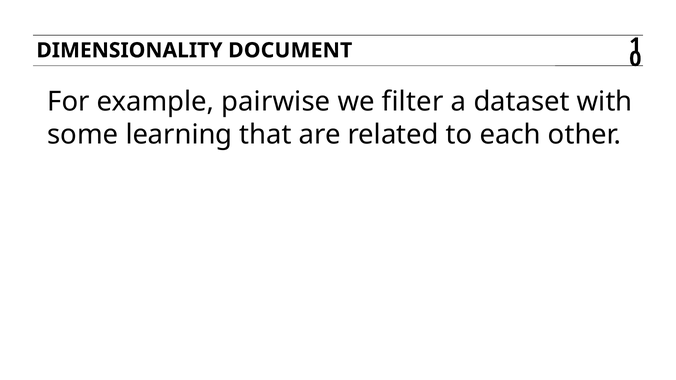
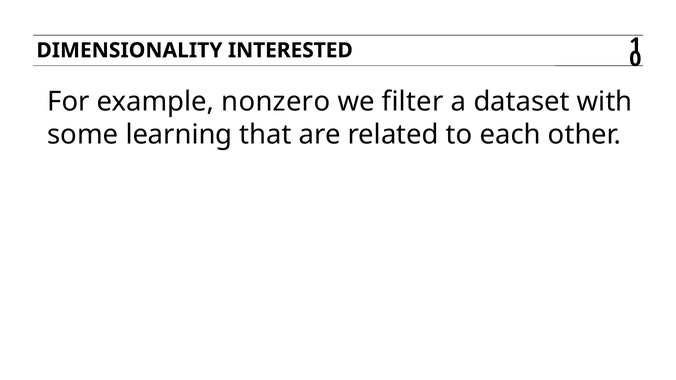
DOCUMENT: DOCUMENT -> INTERESTED
pairwise: pairwise -> nonzero
